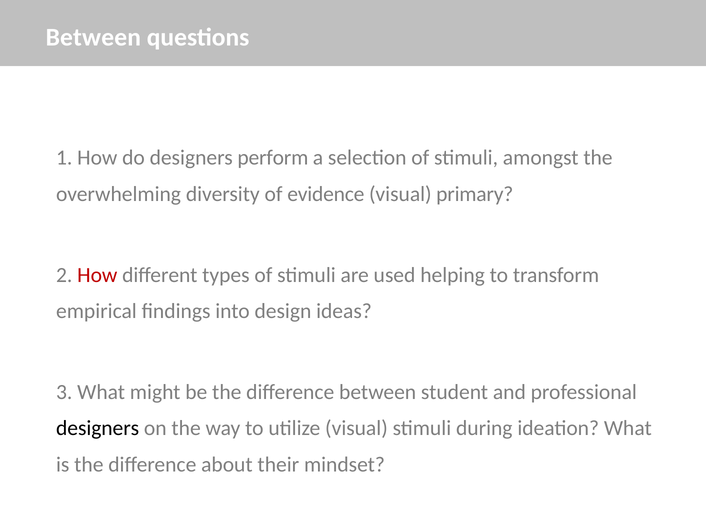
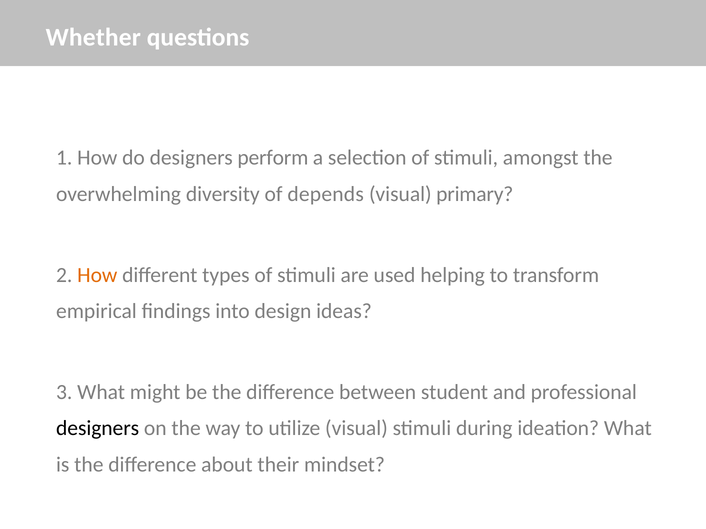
Between at (93, 38): Between -> Whether
evidence: evidence -> depends
How at (97, 275) colour: red -> orange
